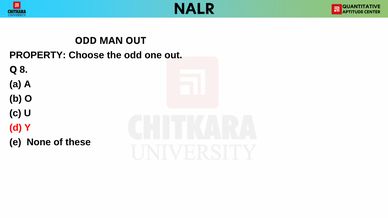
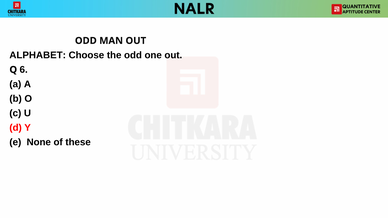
PROPERTY: PROPERTY -> ALPHABET
8: 8 -> 6
